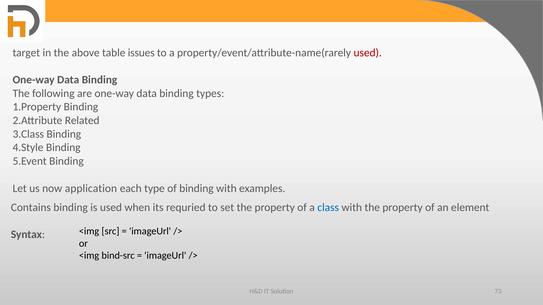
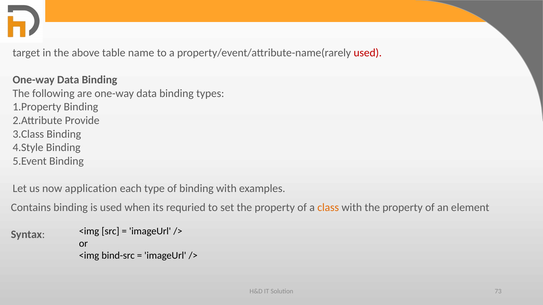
issues: issues -> name
Related: Related -> Provide
class colour: blue -> orange
